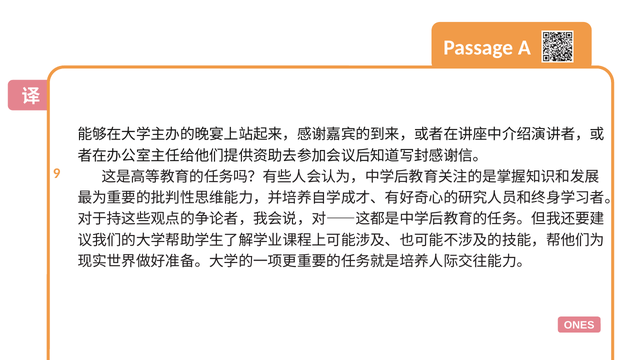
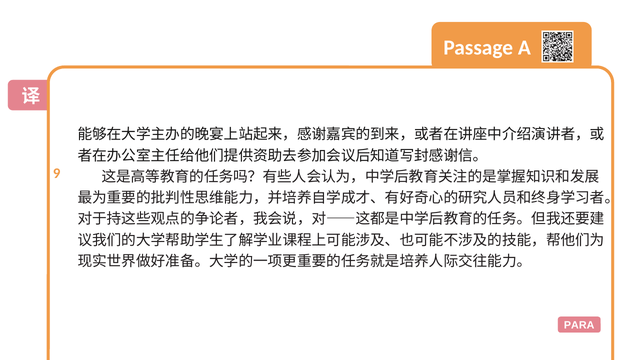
ONES: ONES -> PARA
